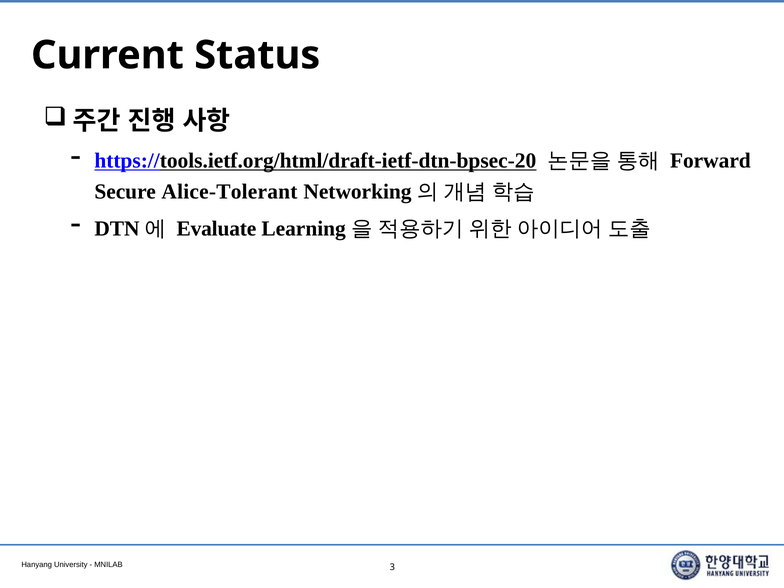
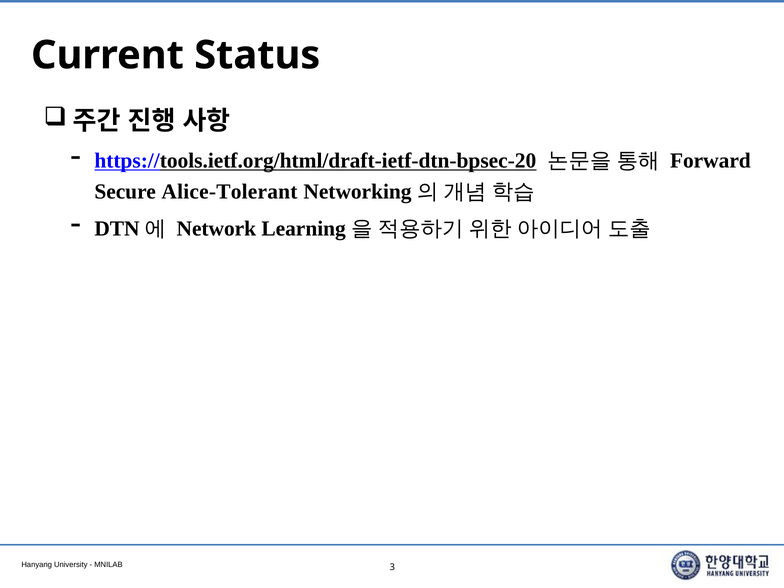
Evaluate: Evaluate -> Network
